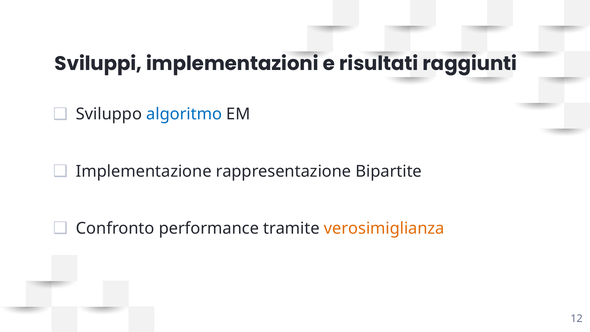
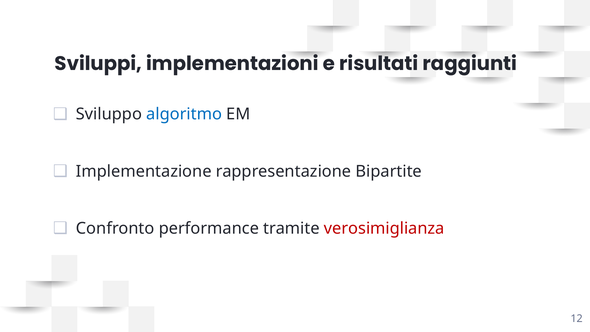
verosimiglianza colour: orange -> red
